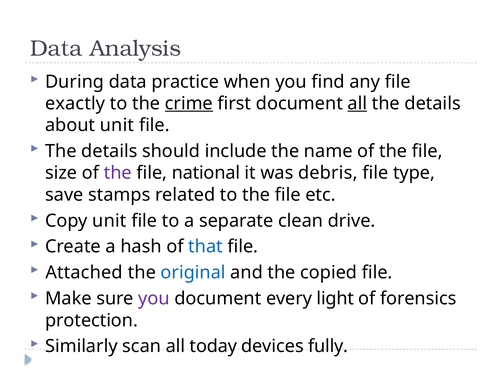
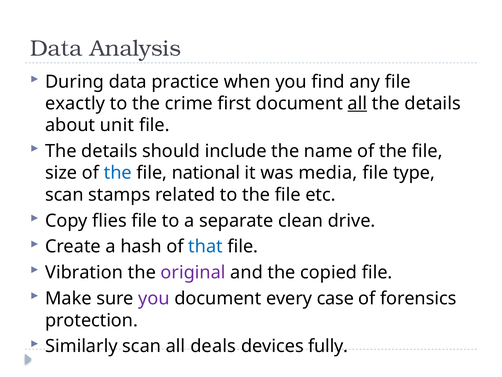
crime underline: present -> none
the at (118, 173) colour: purple -> blue
debris: debris -> media
save at (64, 194): save -> scan
Copy unit: unit -> flies
Attached: Attached -> Vibration
original colour: blue -> purple
light: light -> case
today: today -> deals
